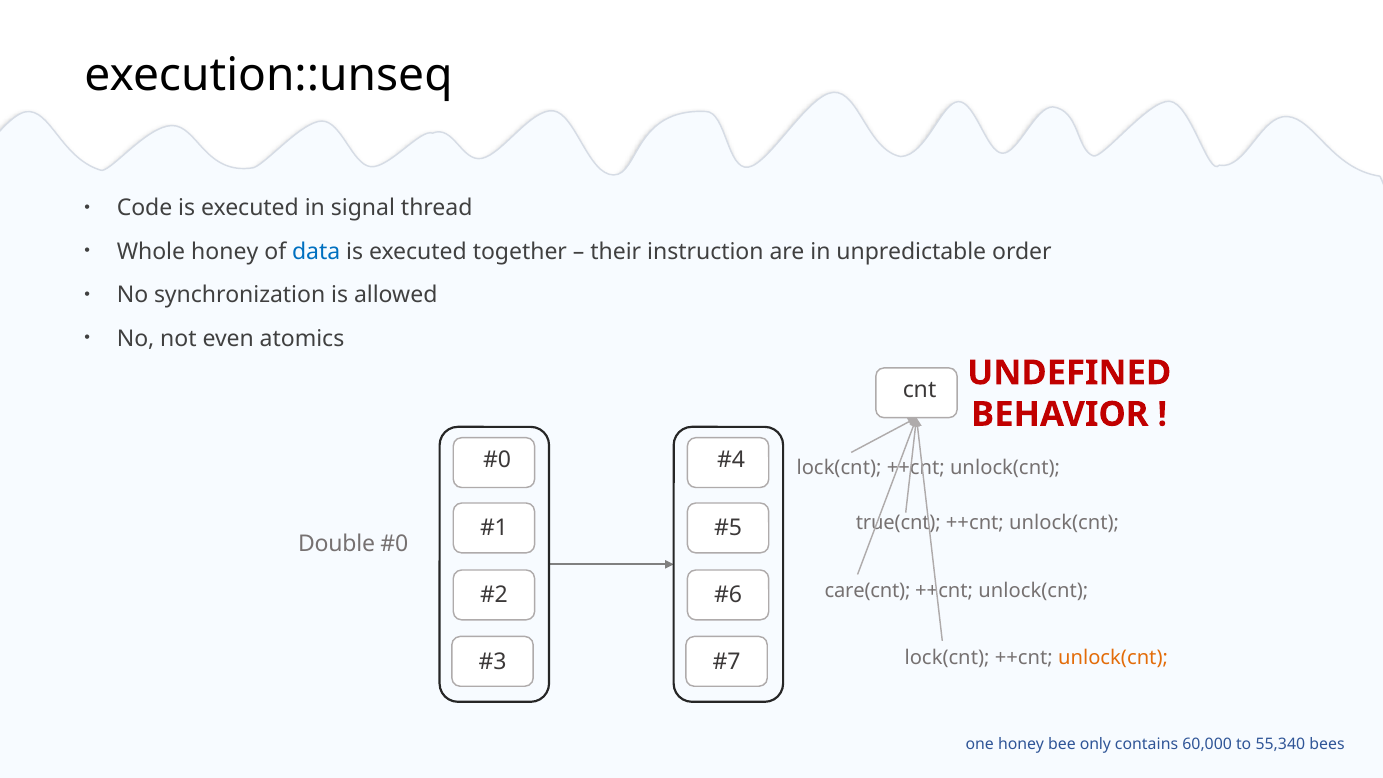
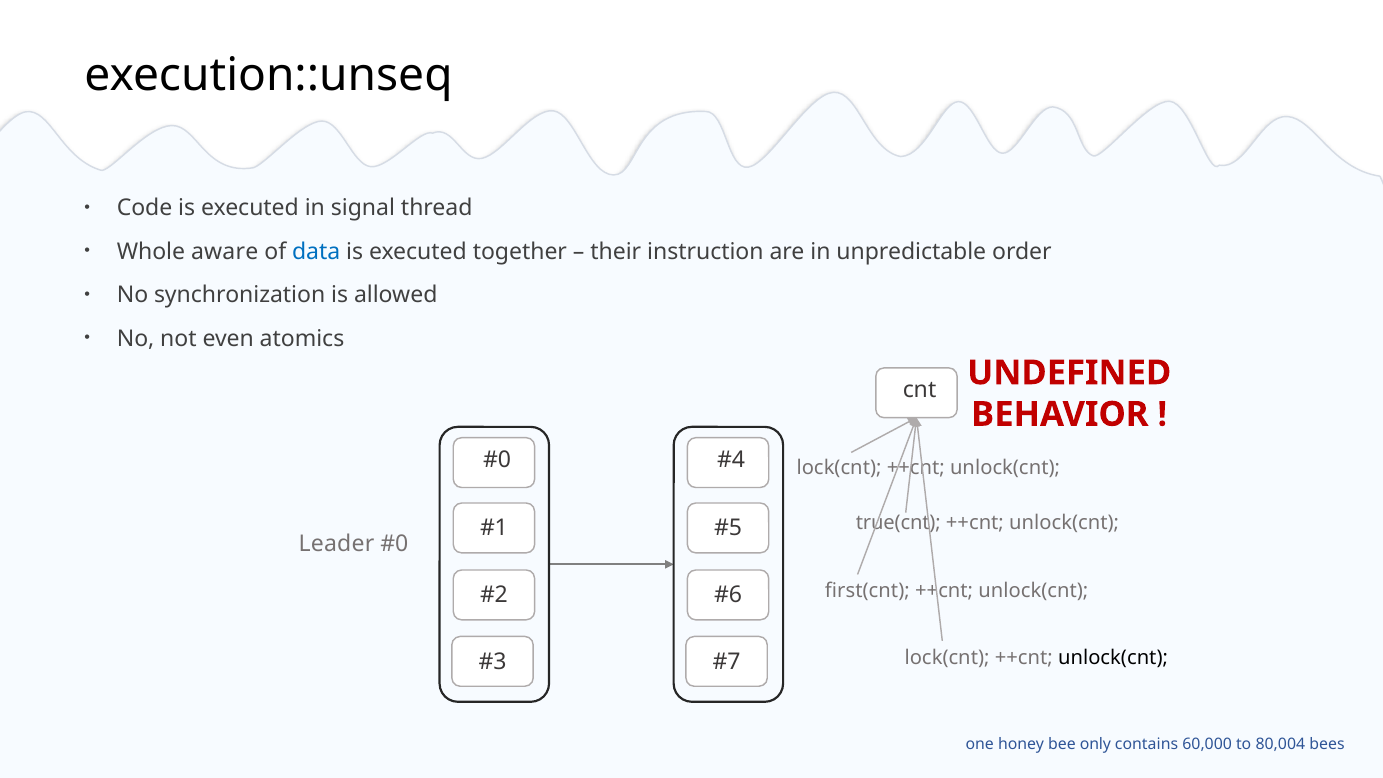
Whole honey: honey -> aware
Double: Double -> Leader
care(cnt: care(cnt -> first(cnt
unlock(cnt at (1113, 657) colour: orange -> black
55,340: 55,340 -> 80,004
